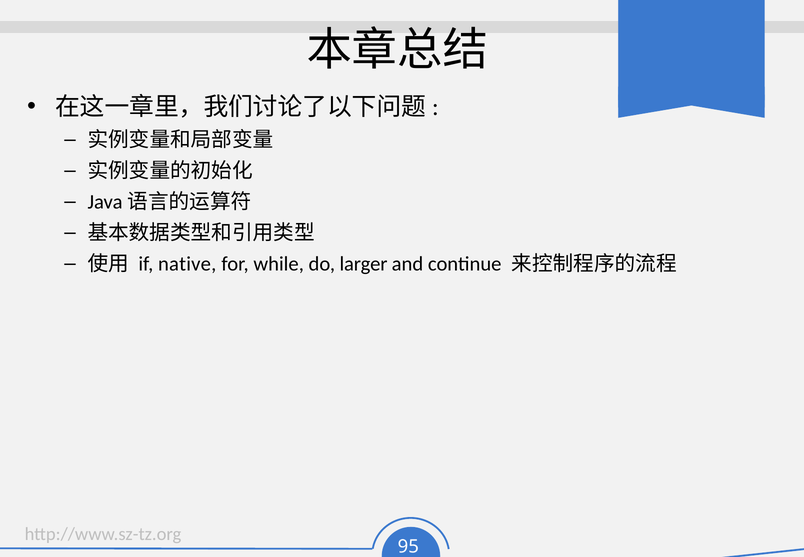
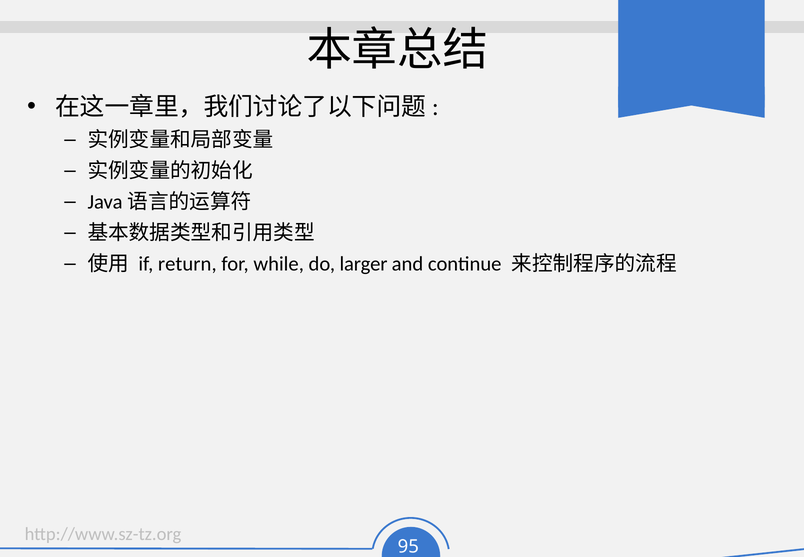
native: native -> return
